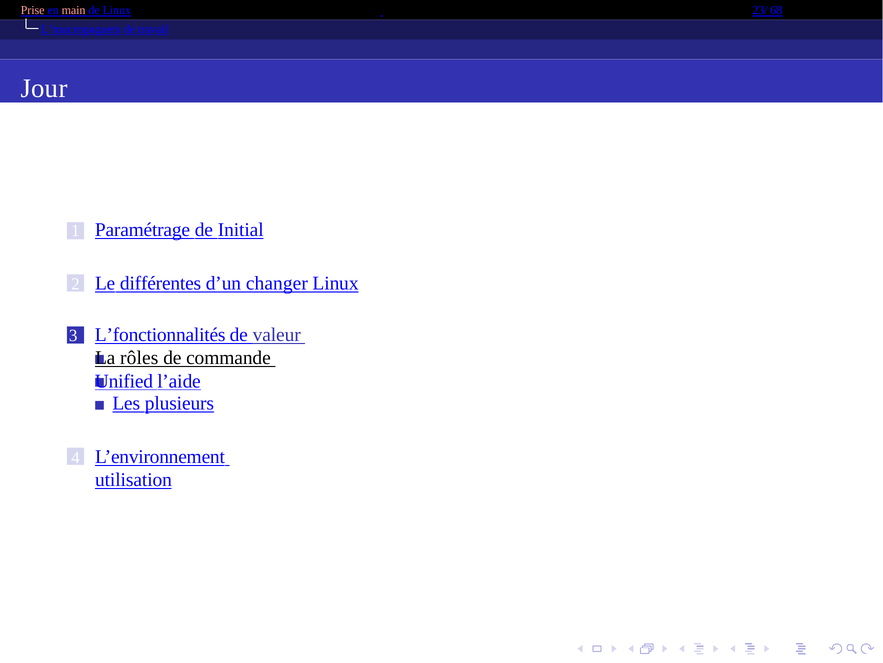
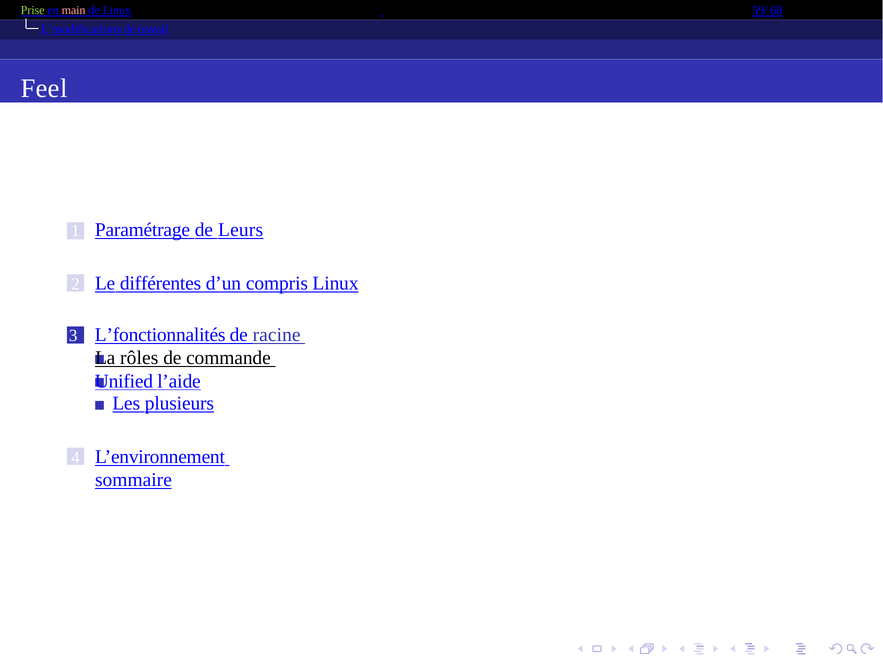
Prise colour: pink -> light green
23/: 23/ -> 59/
L’macropaquets: L’macropaquets -> L’modifications
Jour: Jour -> Feel
Initial: Initial -> Leurs
changer: changer -> compris
valeur: valeur -> racine
utilisation: utilisation -> sommaire
